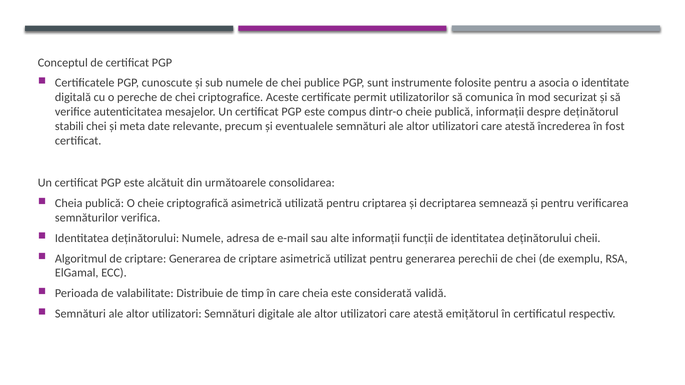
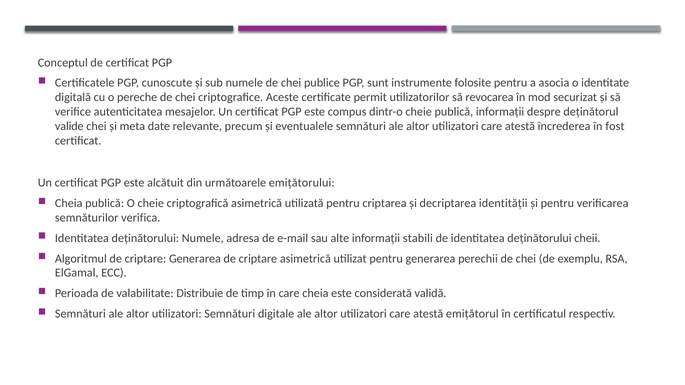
comunica: comunica -> revocarea
stabili: stabili -> valide
consolidarea: consolidarea -> emițătorului
semnează: semnează -> identității
funcții: funcții -> stabili
